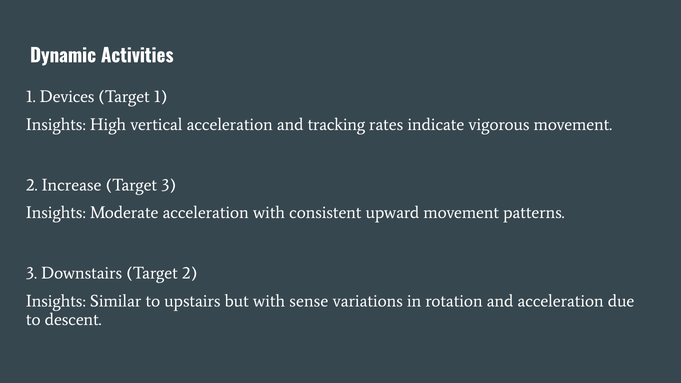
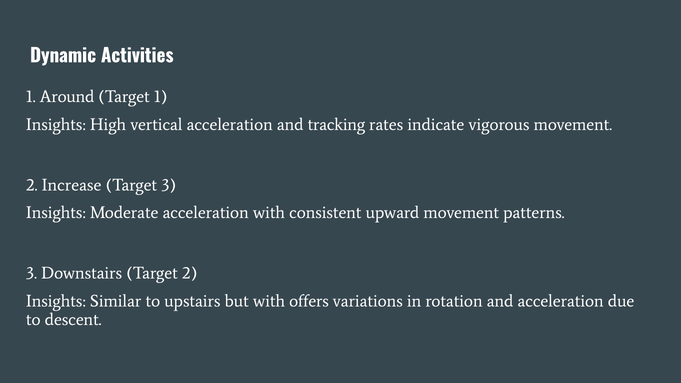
Devices: Devices -> Around
sense: sense -> offers
